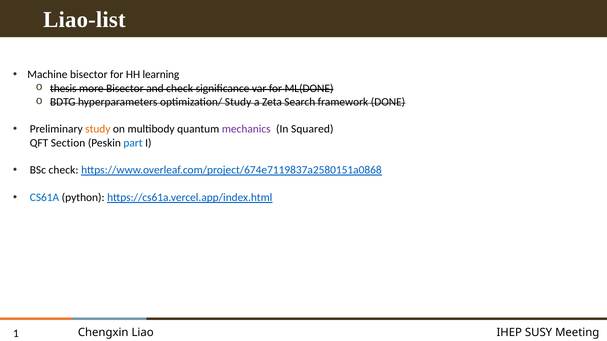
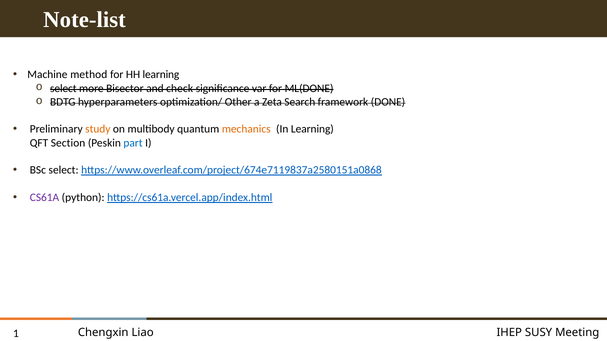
Liao-list: Liao-list -> Note-list
Machine bisector: bisector -> method
thesis at (63, 88): thesis -> select
optimization/ Study: Study -> Other
mechanics colour: purple -> orange
In Squared: Squared -> Learning
BSc check: check -> select
CS61A colour: blue -> purple
